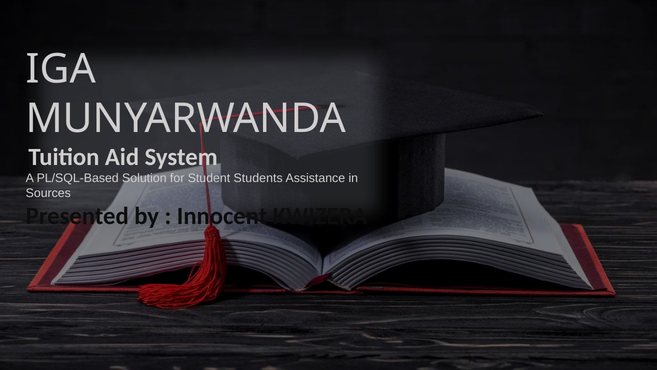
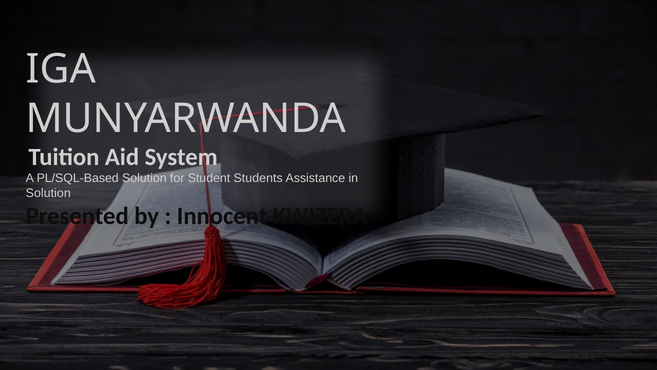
Sources at (48, 193): Sources -> Solution
